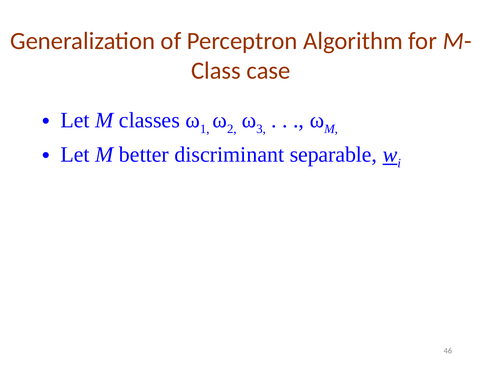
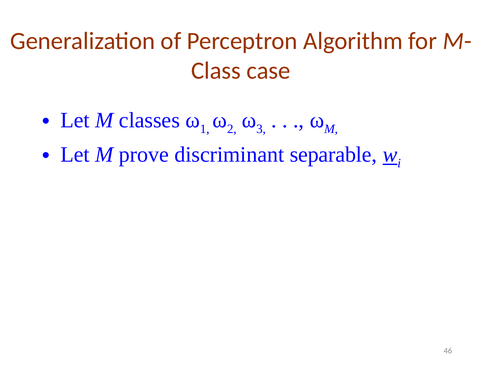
better: better -> prove
